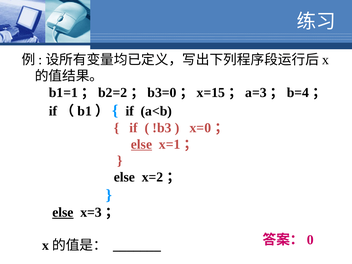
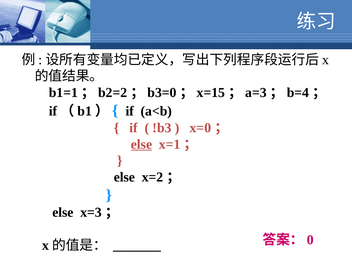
else at (63, 212) underline: present -> none
